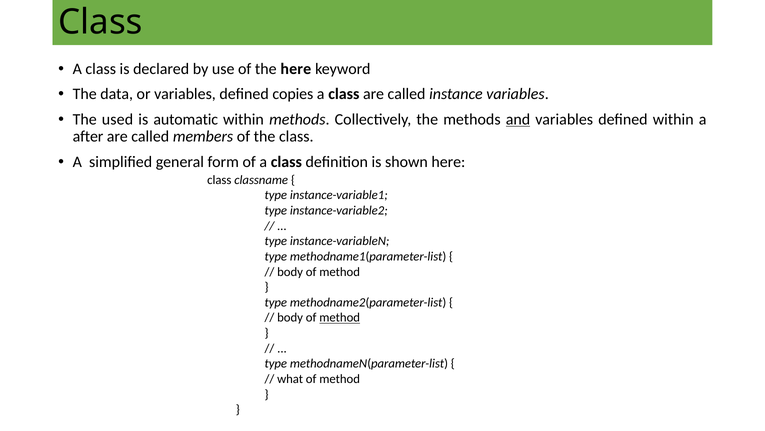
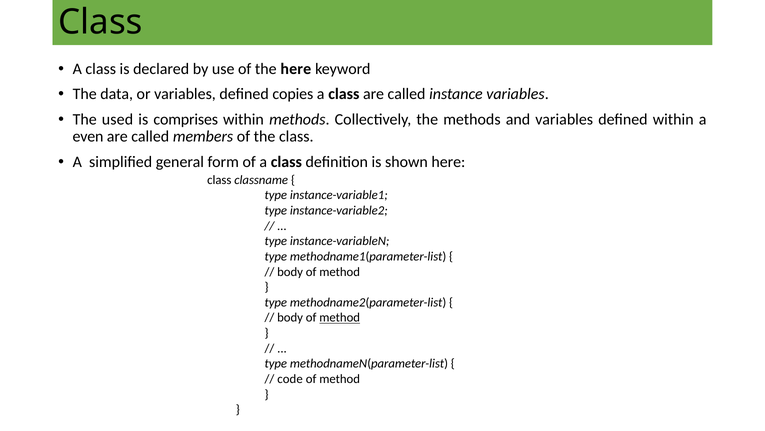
automatic: automatic -> comprises
and underline: present -> none
after: after -> even
what: what -> code
